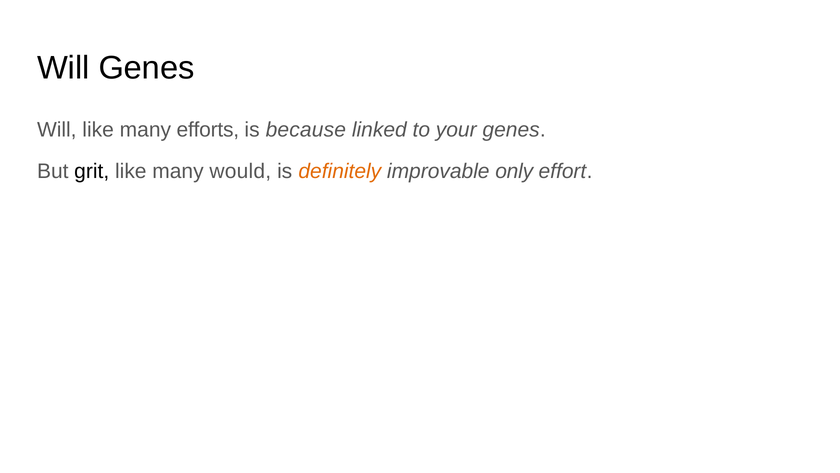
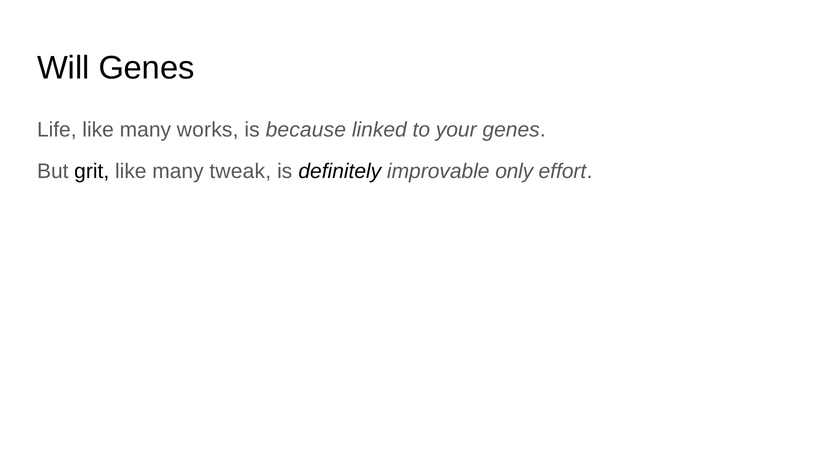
Will at (57, 130): Will -> Life
efforts: efforts -> works
would: would -> tweak
definitely colour: orange -> black
